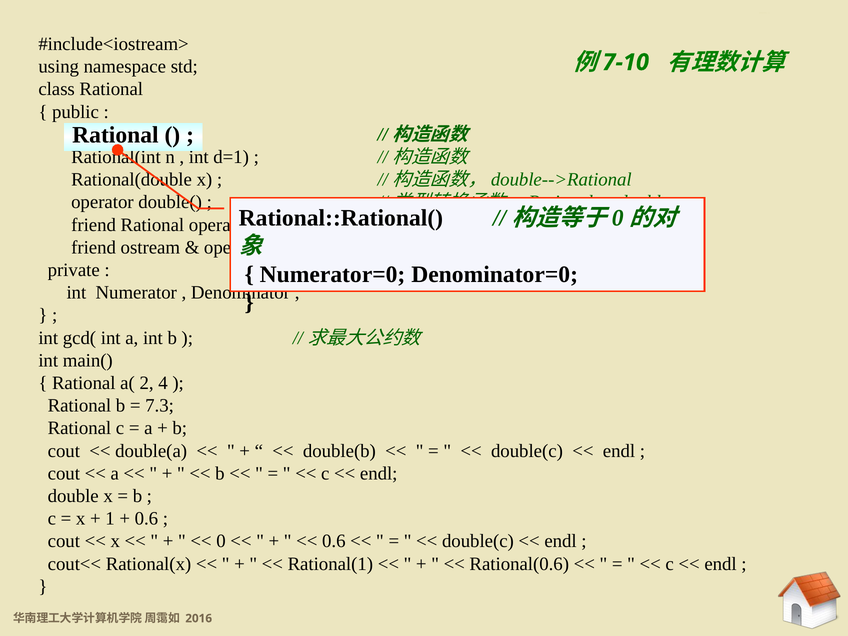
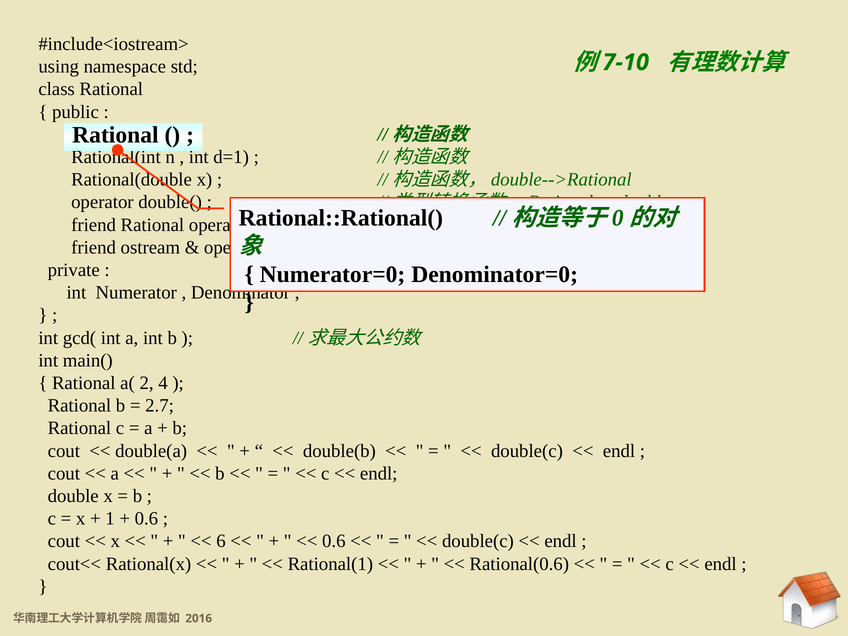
7.3: 7.3 -> 2.7
0: 0 -> 6
